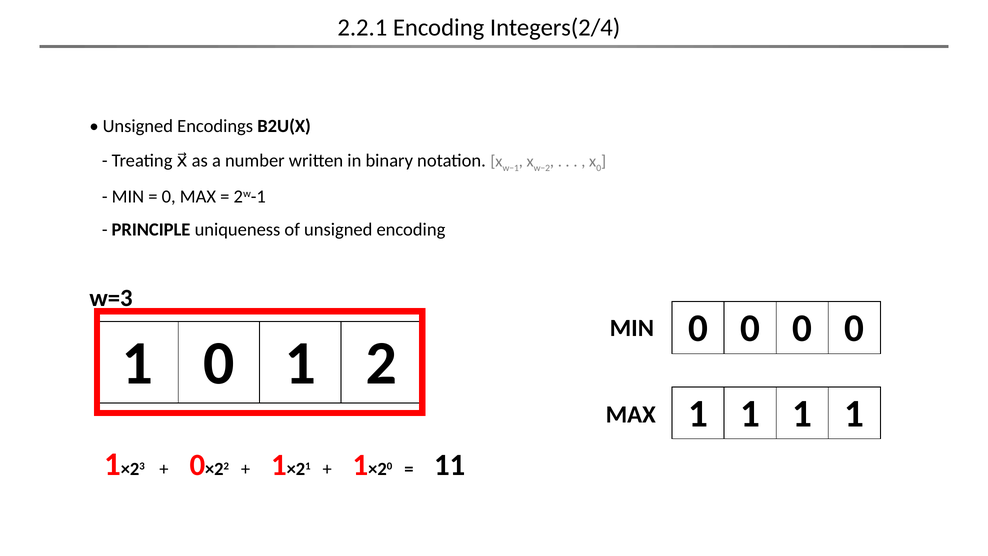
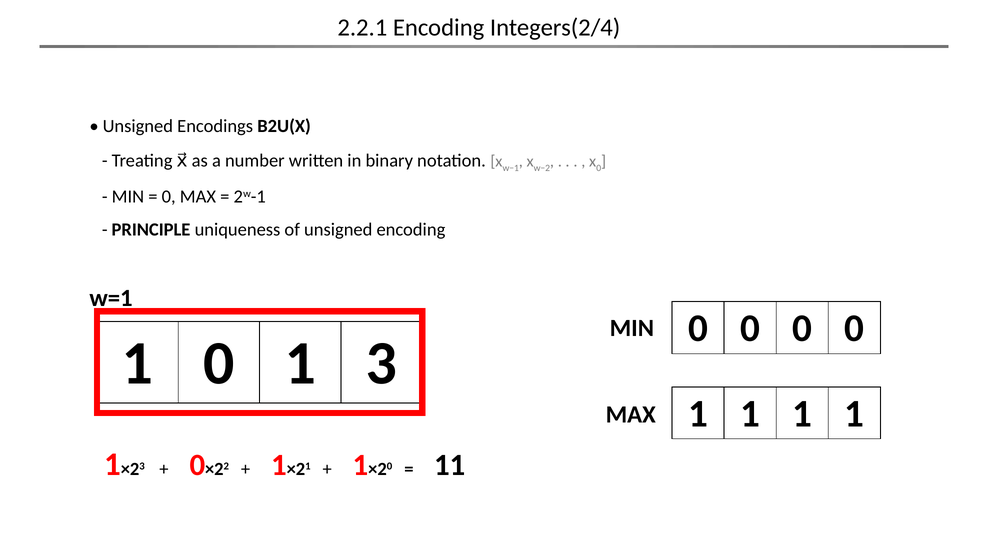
w=3: w=3 -> w=1
2: 2 -> 3
